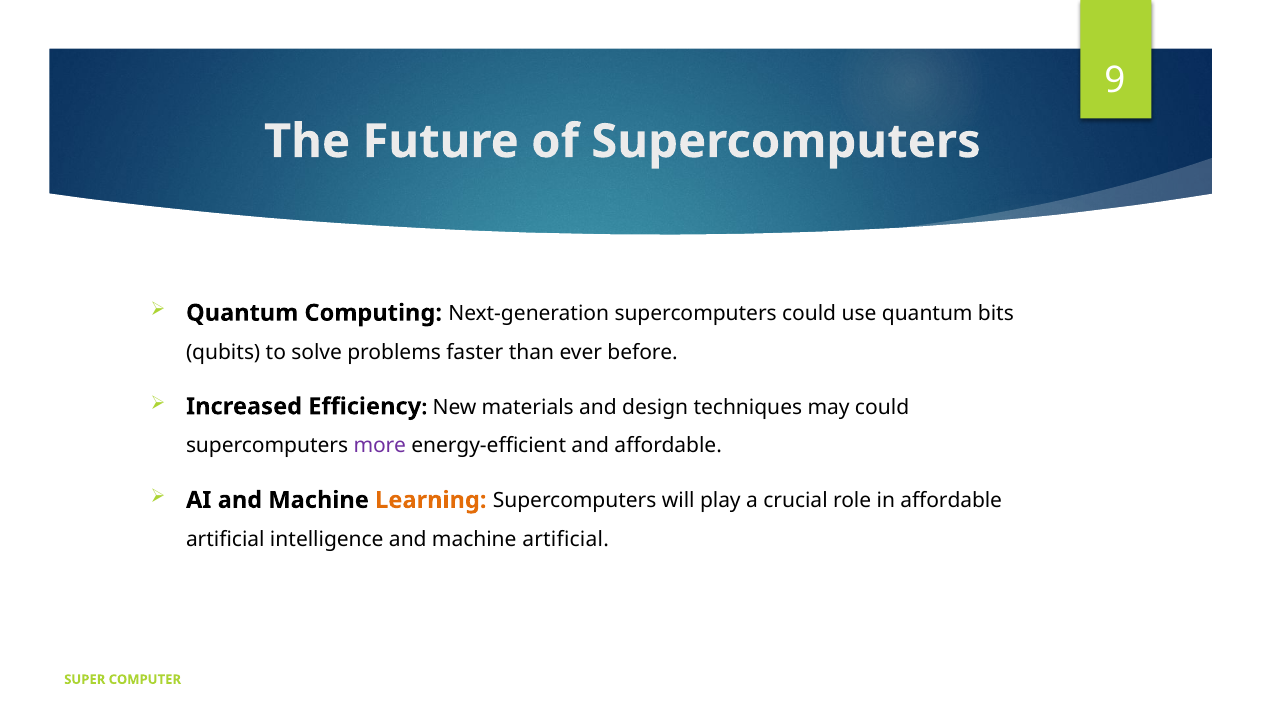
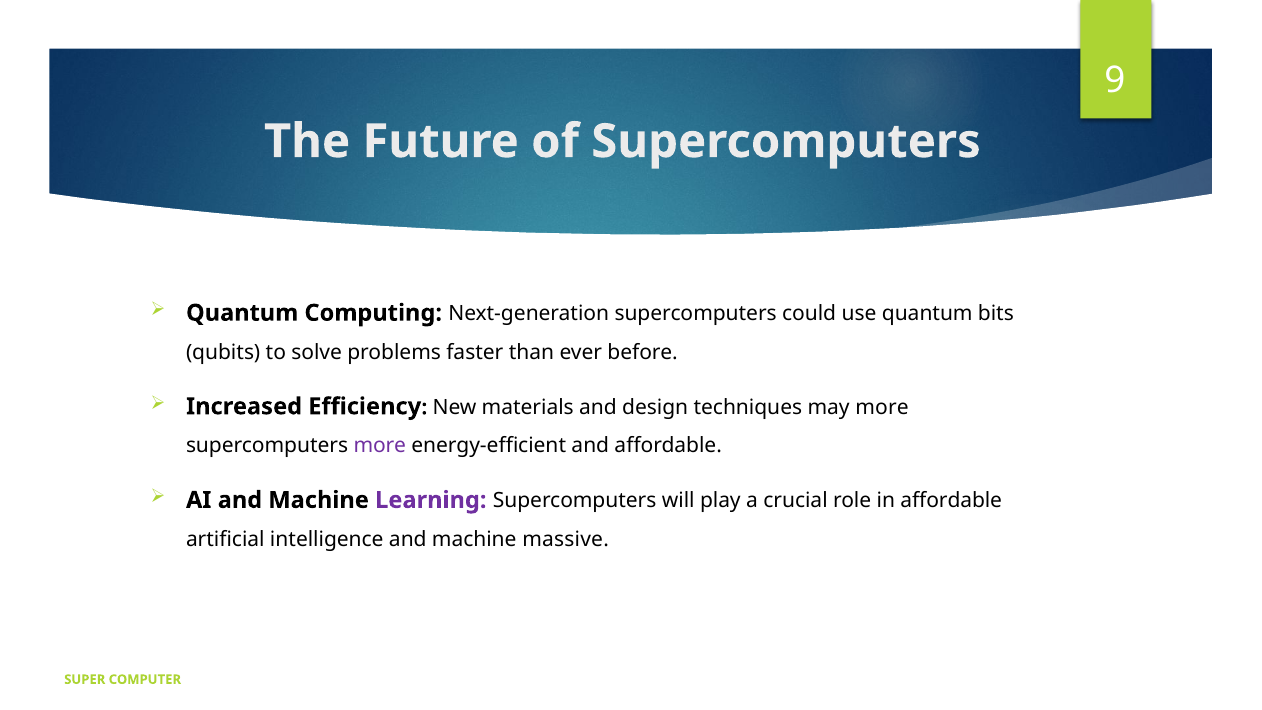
may could: could -> more
Learning colour: orange -> purple
machine artificial: artificial -> massive
